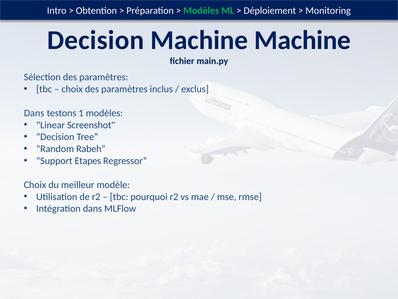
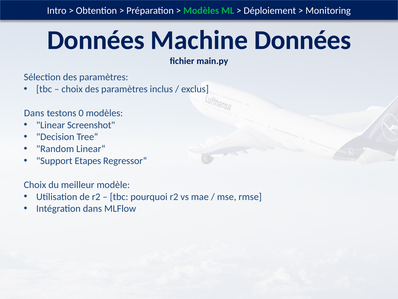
Decision at (96, 40): Decision -> Données
Machine Machine: Machine -> Données
1: 1 -> 0
Rabeh“: Rabeh“ -> Linear“
